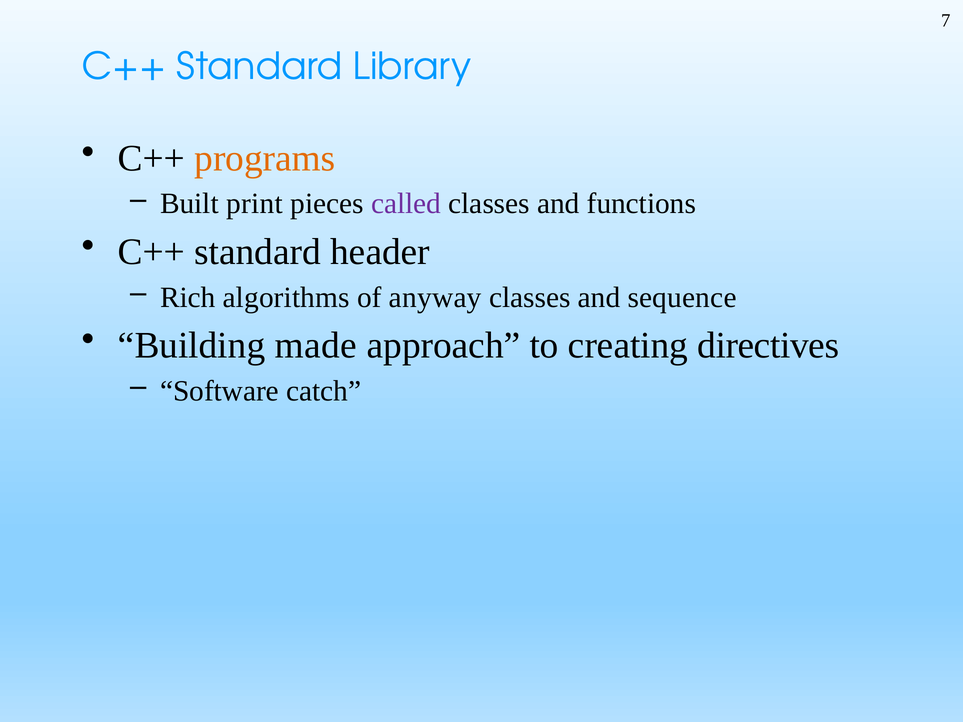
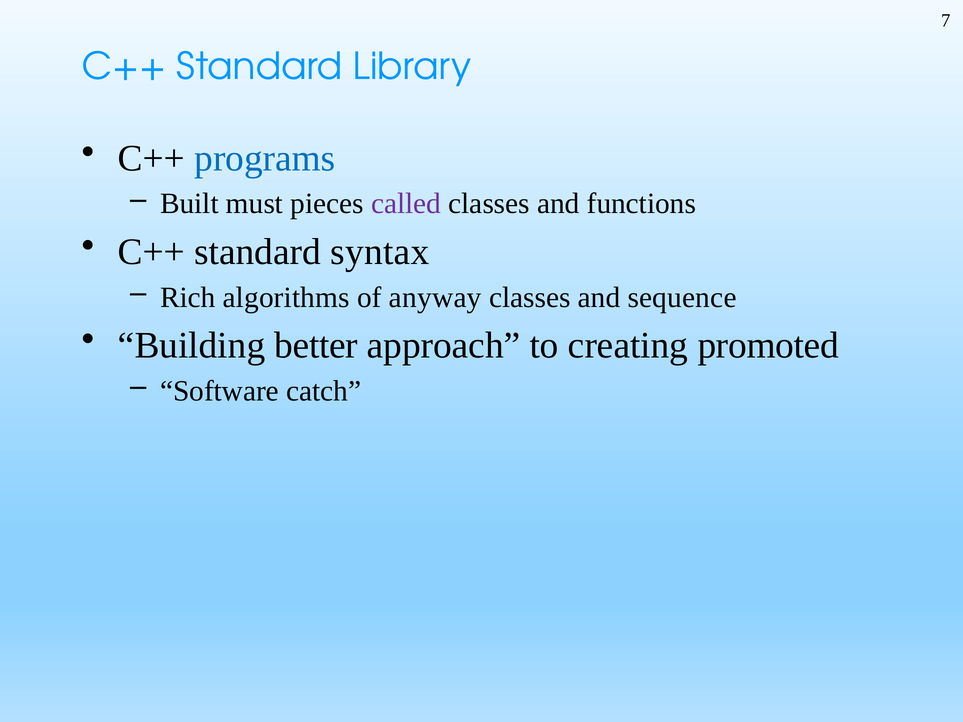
programs colour: orange -> blue
print: print -> must
header: header -> syntax
made: made -> better
directives: directives -> promoted
